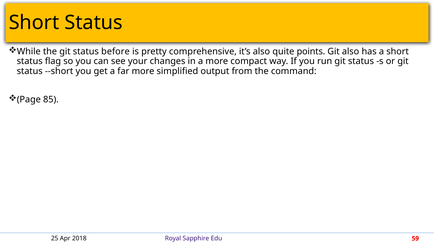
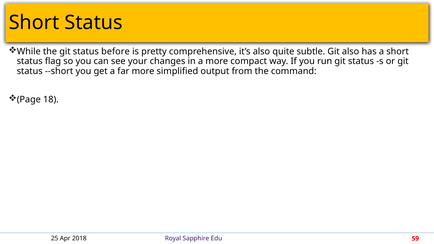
points: points -> subtle
85: 85 -> 18
